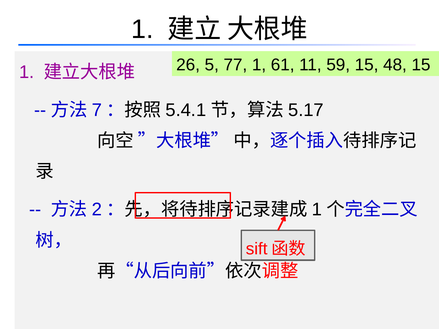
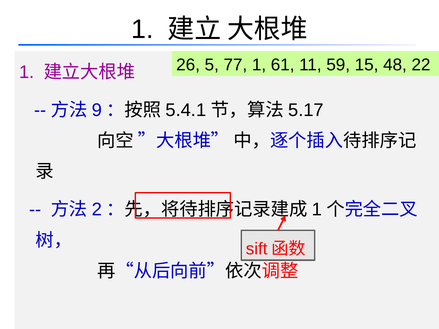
48 15: 15 -> 22
7: 7 -> 9
